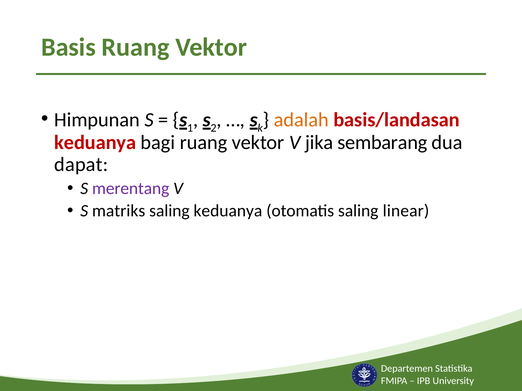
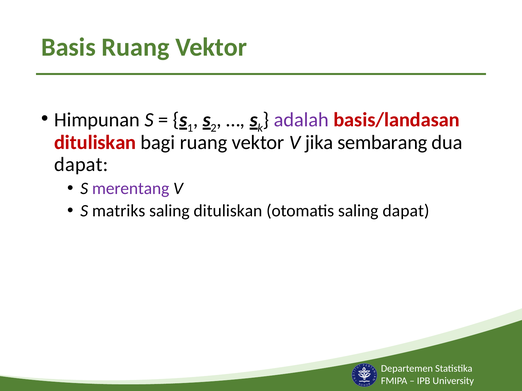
adalah colour: orange -> purple
keduanya at (95, 143): keduanya -> dituliskan
saling keduanya: keduanya -> dituliskan
saling linear: linear -> dapat
